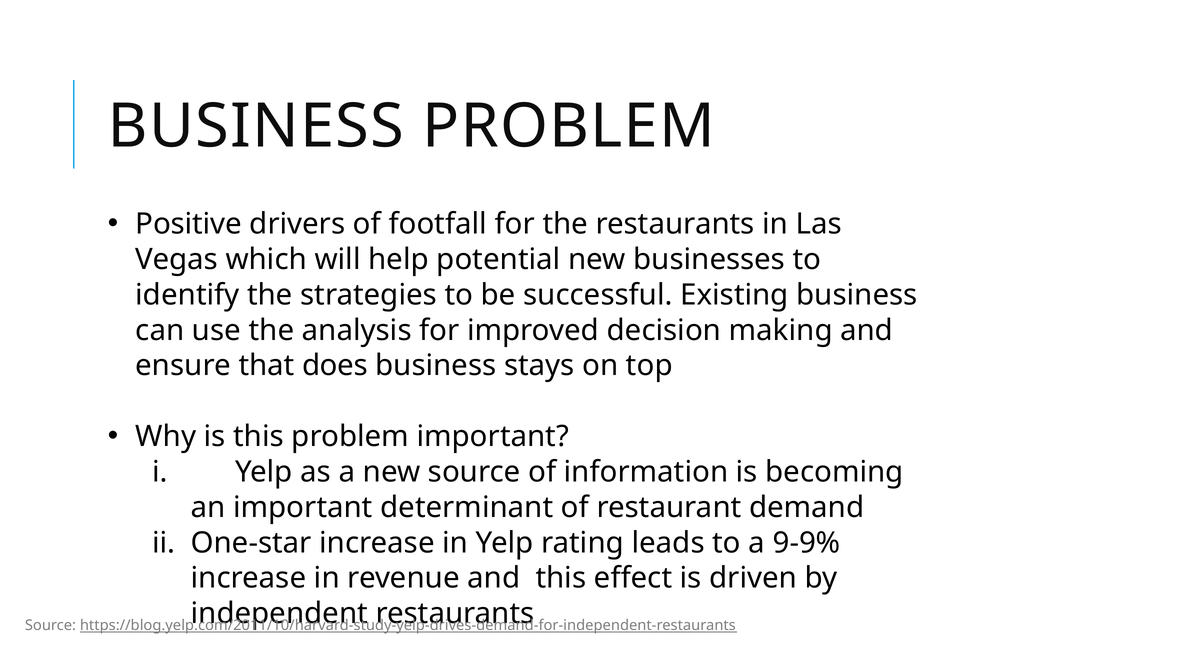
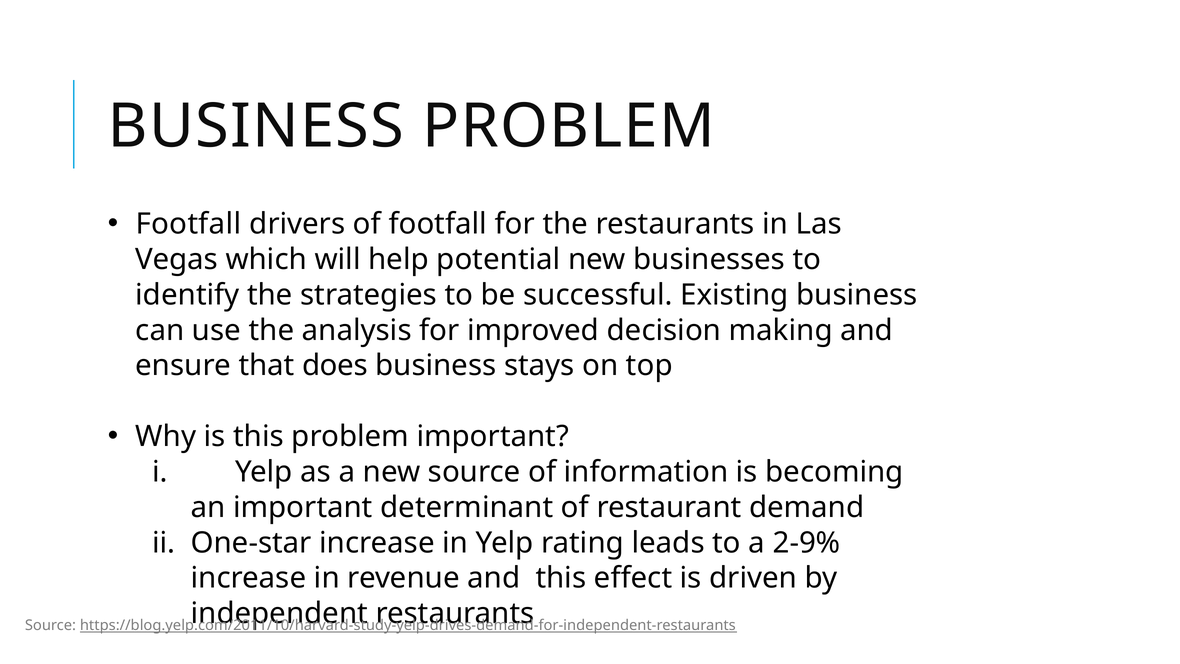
Positive at (189, 224): Positive -> Footfall
9-9%: 9-9% -> 2-9%
